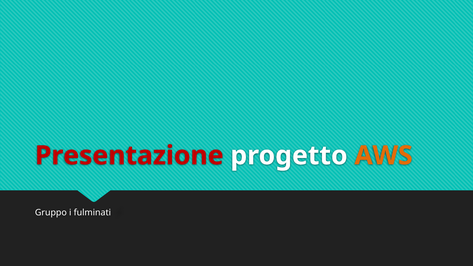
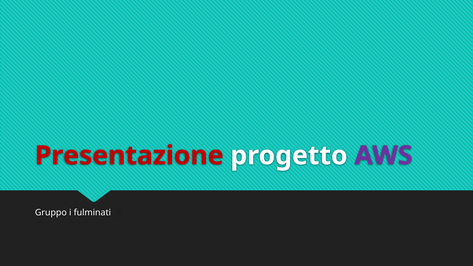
AWS colour: orange -> purple
